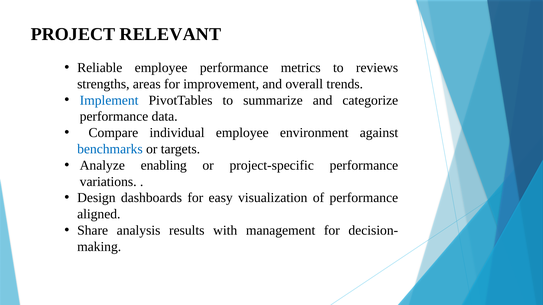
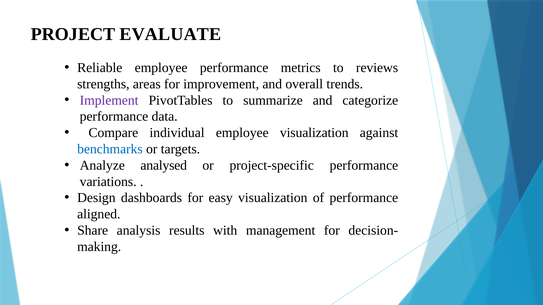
RELEVANT: RELEVANT -> EVALUATE
Implement colour: blue -> purple
employee environment: environment -> visualization
enabling: enabling -> analysed
